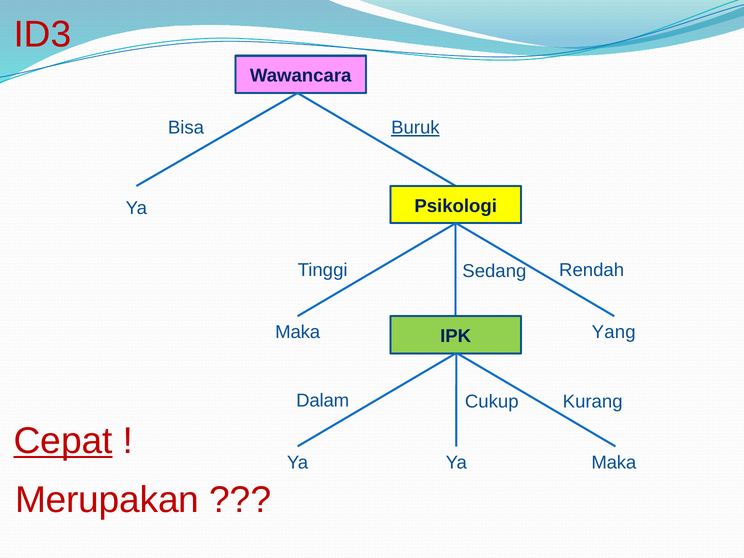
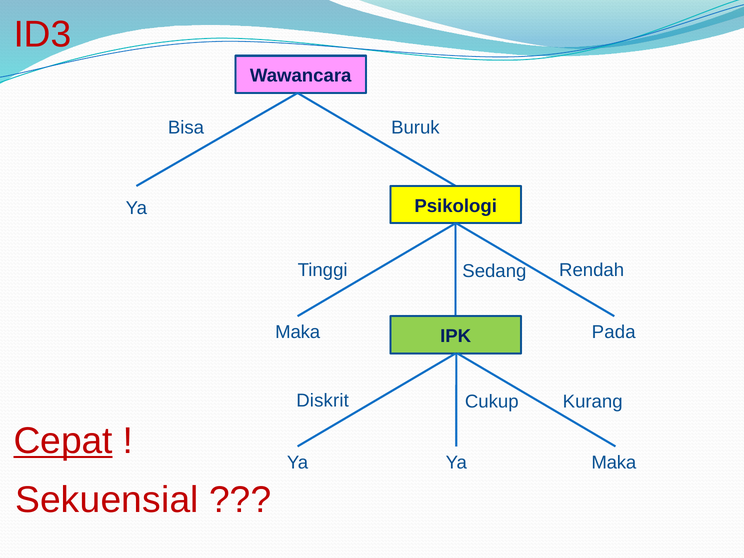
Buruk underline: present -> none
Yang: Yang -> Pada
Dalam: Dalam -> Diskrit
Merupakan: Merupakan -> Sekuensial
